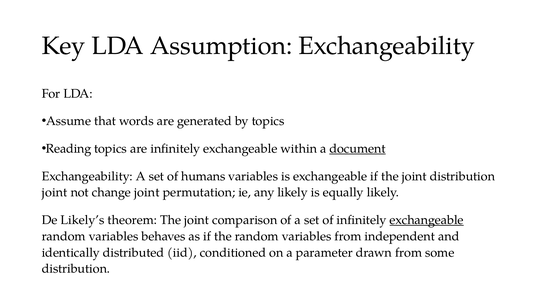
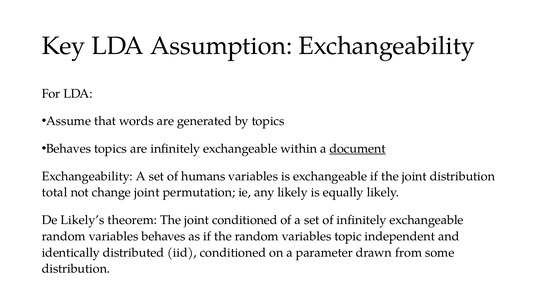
Reading at (69, 149): Reading -> Behaves
joint at (55, 193): joint -> total
joint comparison: comparison -> conditioned
exchangeable at (427, 220) underline: present -> none
variables from: from -> topic
